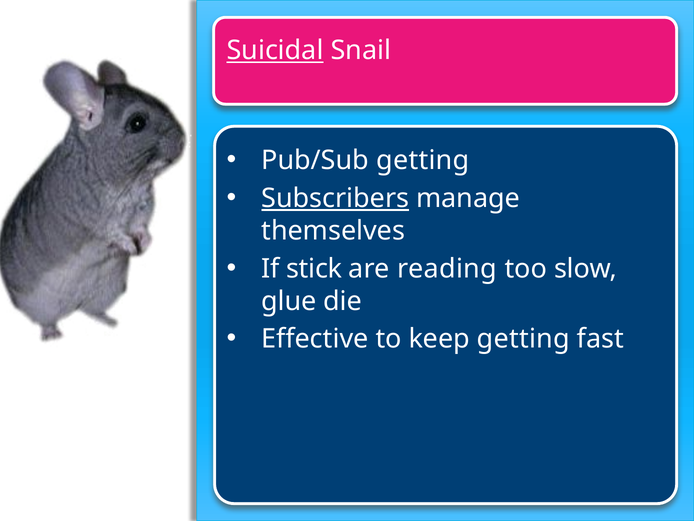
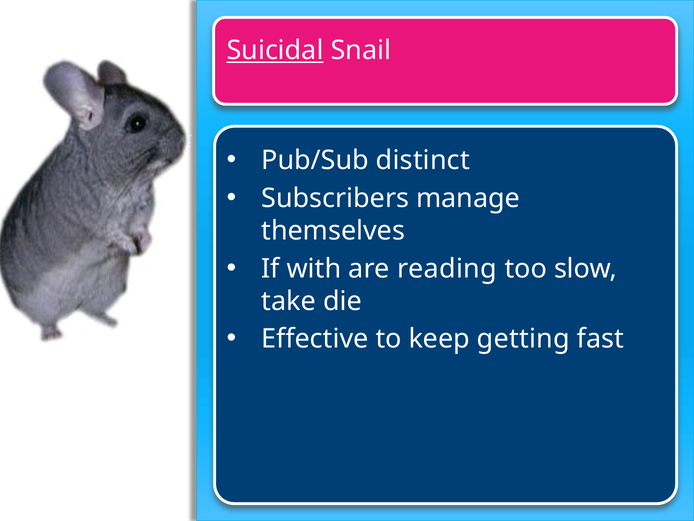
Pub/Sub getting: getting -> distinct
Subscribers underline: present -> none
stick: stick -> with
glue: glue -> take
